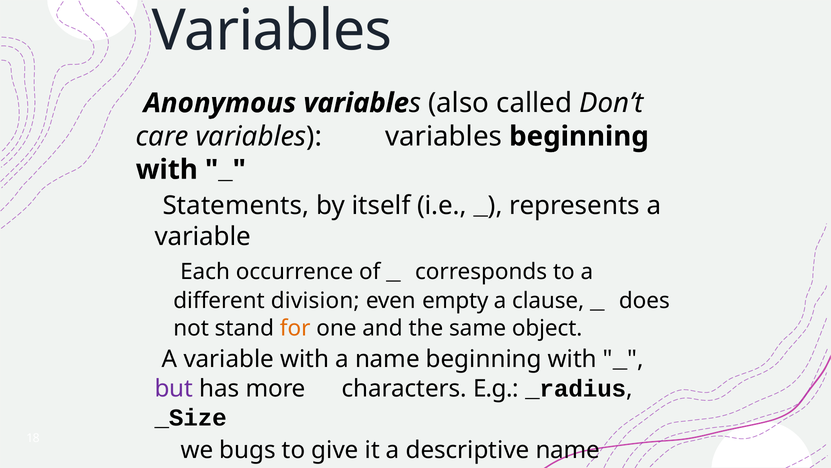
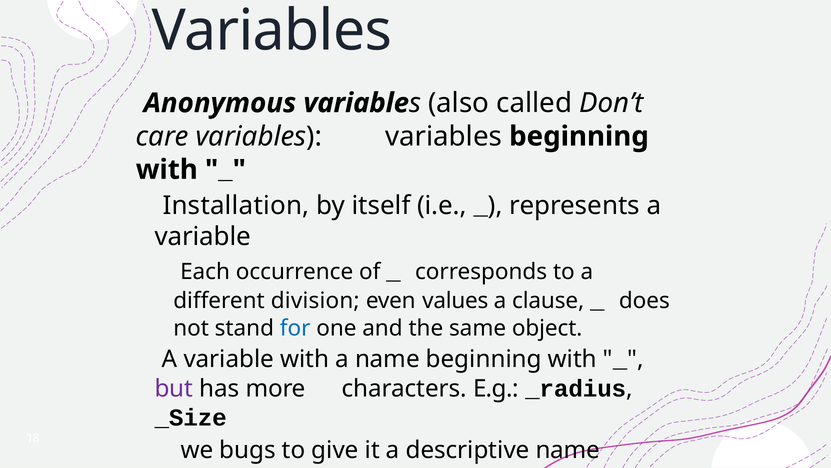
Statements: Statements -> Installation
empty: empty -> values
for colour: orange -> blue
